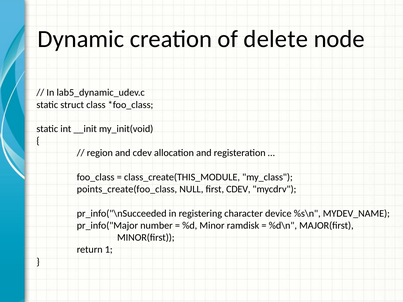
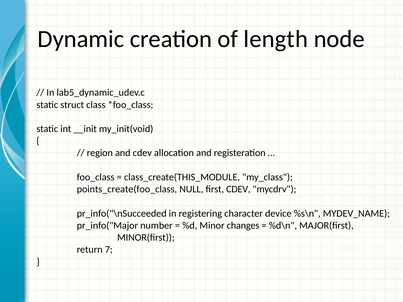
delete: delete -> length
ramdisk: ramdisk -> changes
1: 1 -> 7
